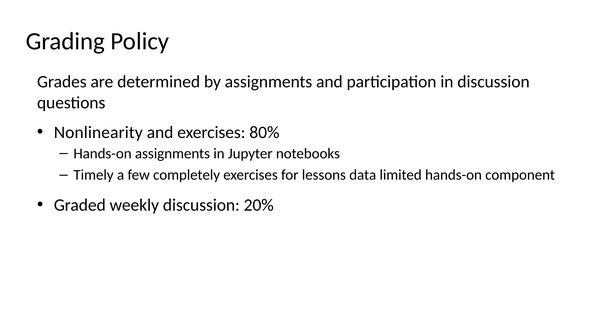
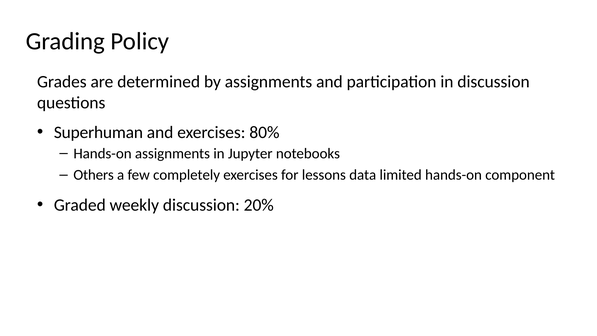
Nonlinearity: Nonlinearity -> Superhuman
Timely: Timely -> Others
